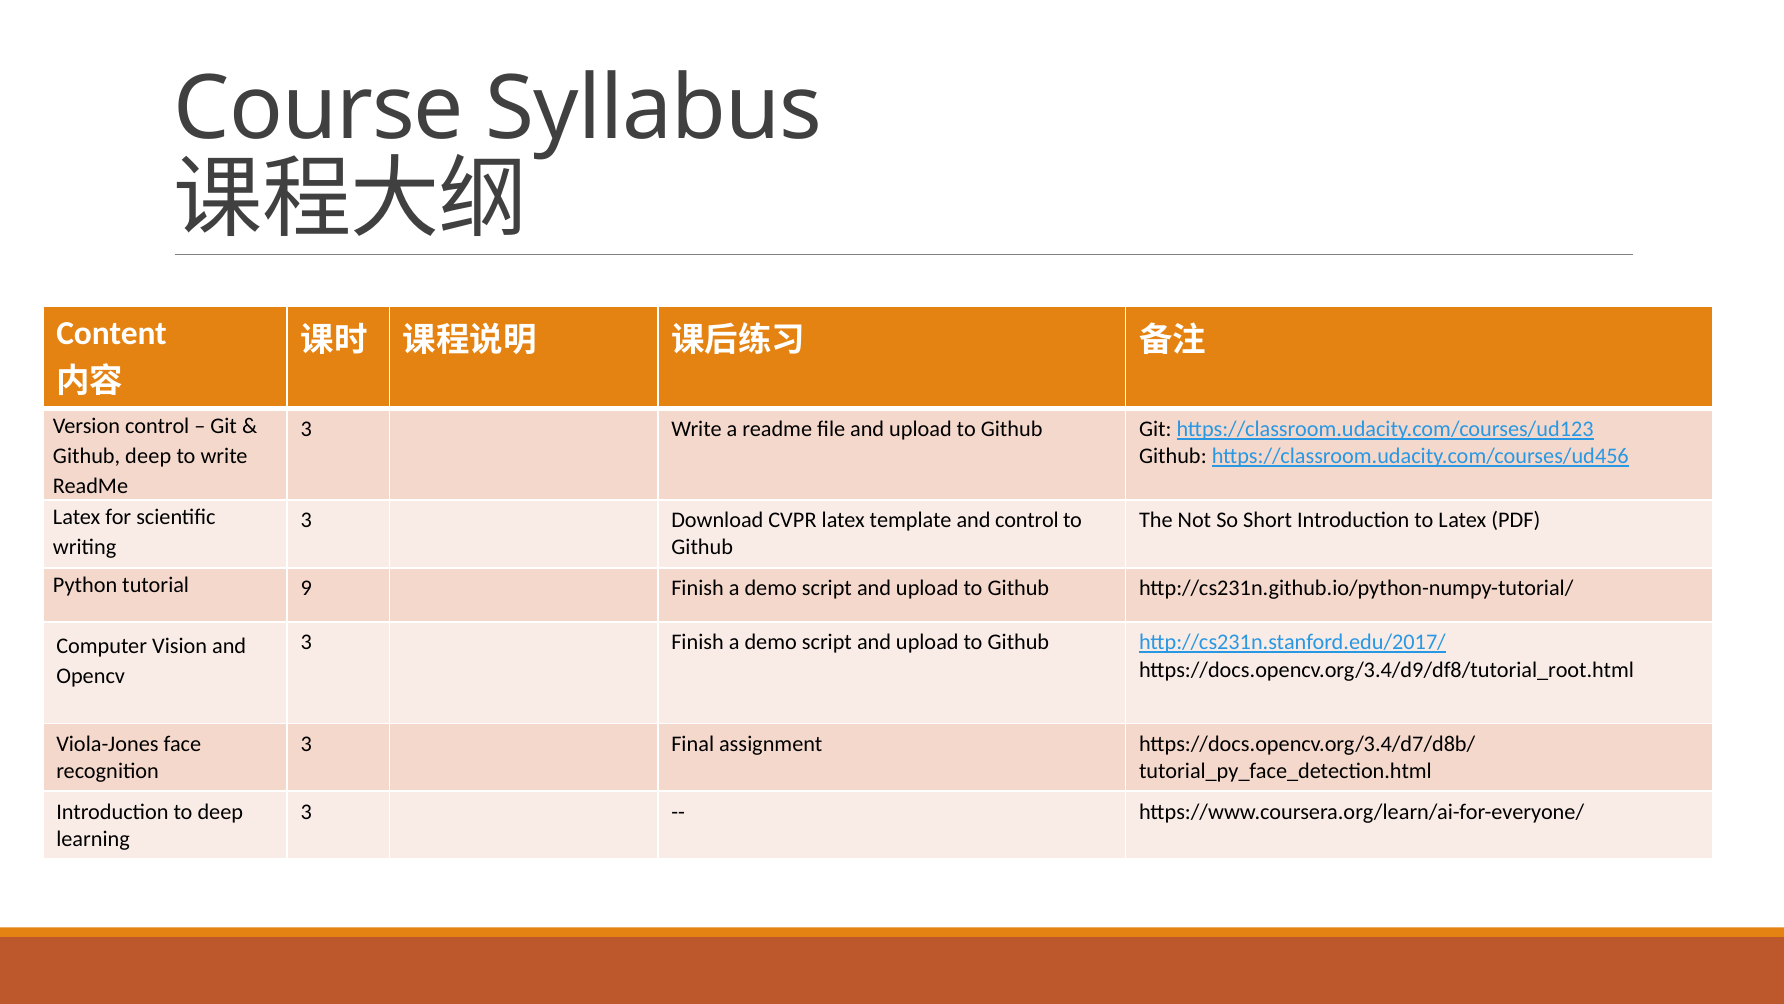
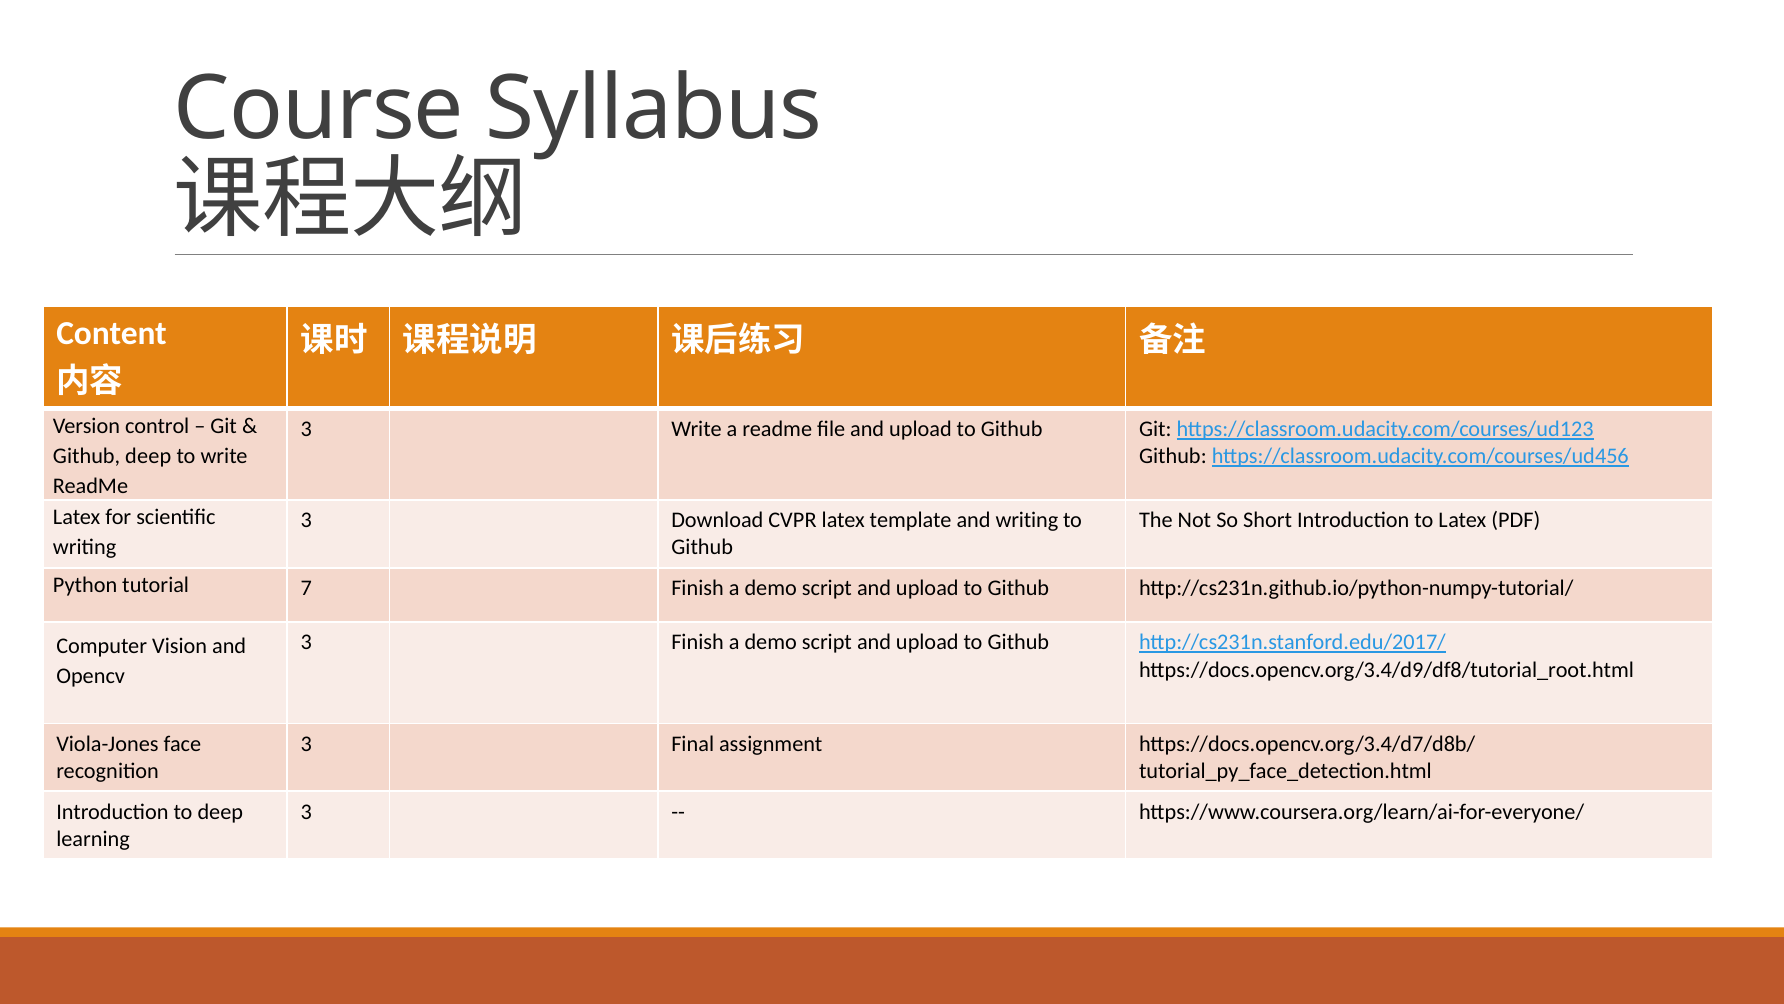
and control: control -> writing
9: 9 -> 7
